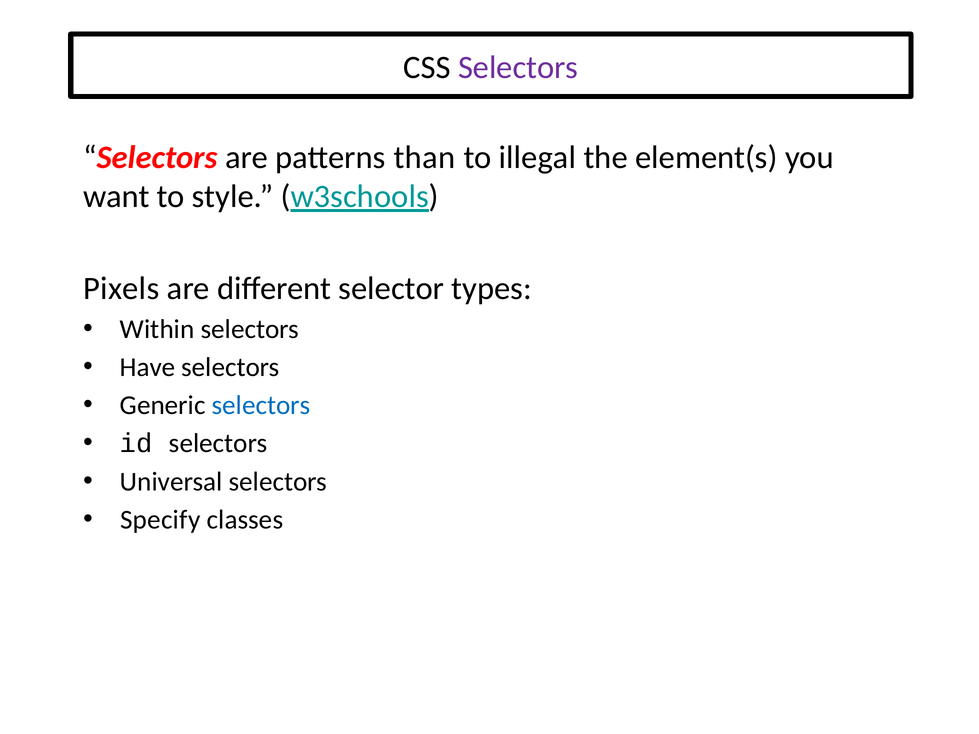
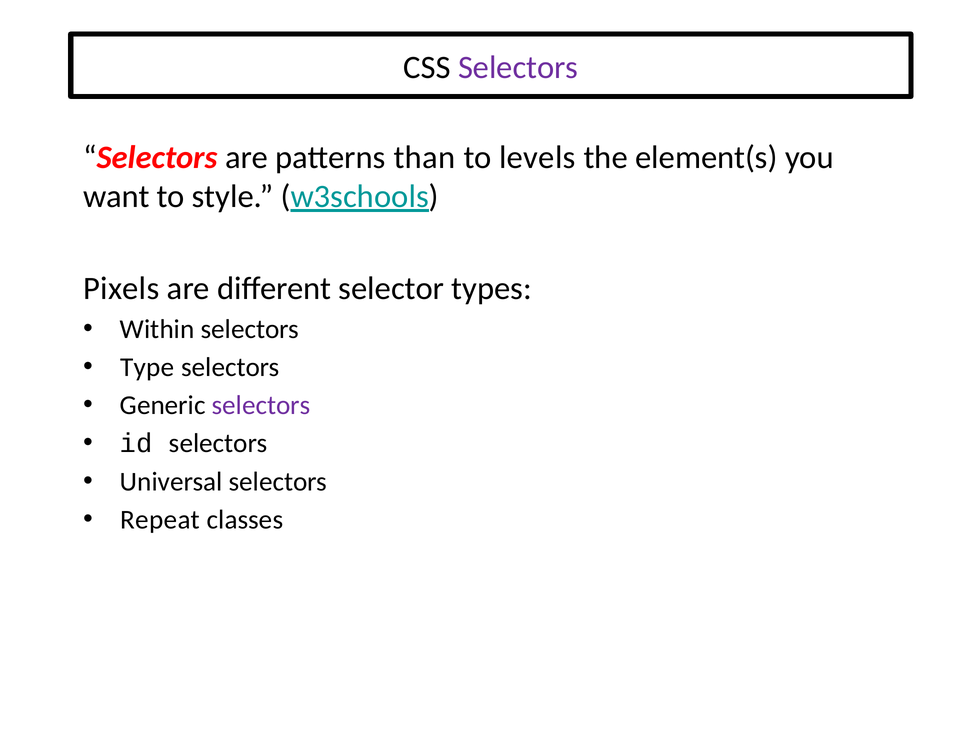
illegal: illegal -> levels
Have: Have -> Type
selectors at (261, 406) colour: blue -> purple
Specify: Specify -> Repeat
